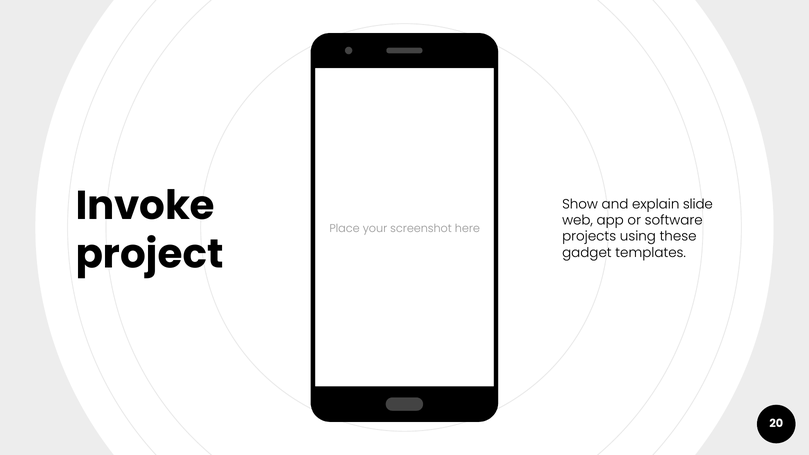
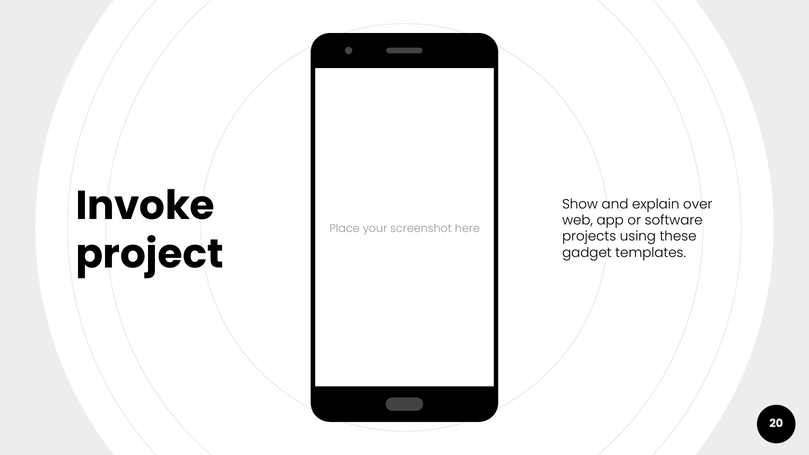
slide: slide -> over
